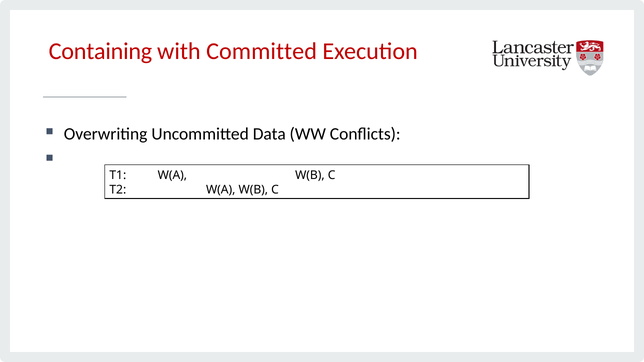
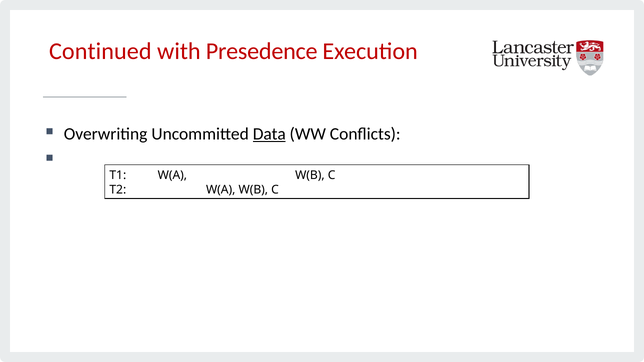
Containing: Containing -> Continued
Committed: Committed -> Presedence
Data underline: none -> present
